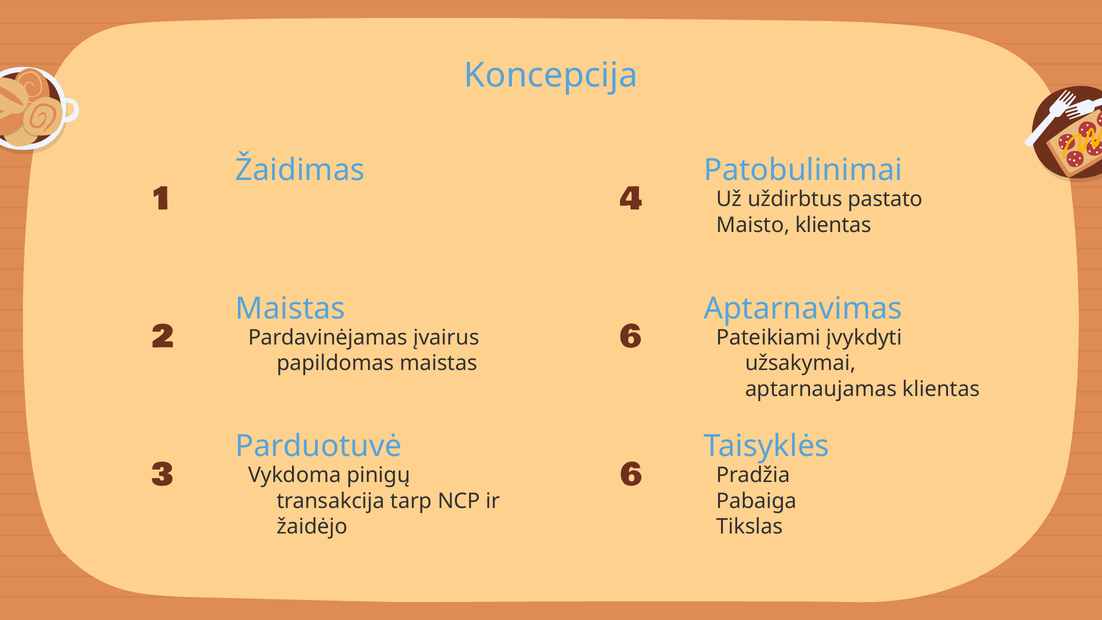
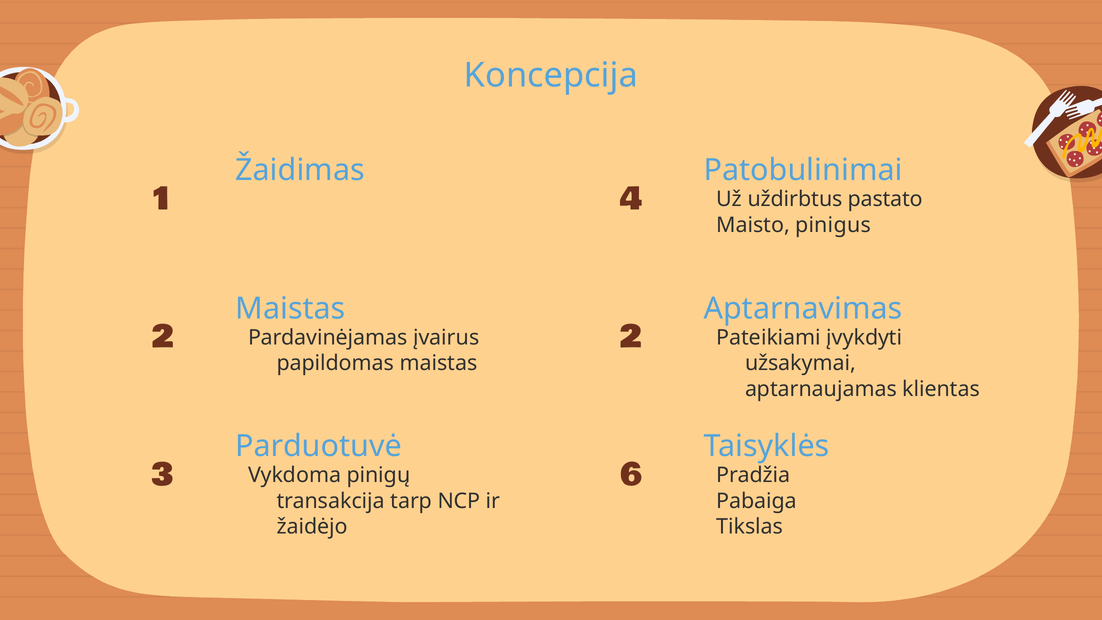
Maisto klientas: klientas -> pinigus
2 6: 6 -> 2
